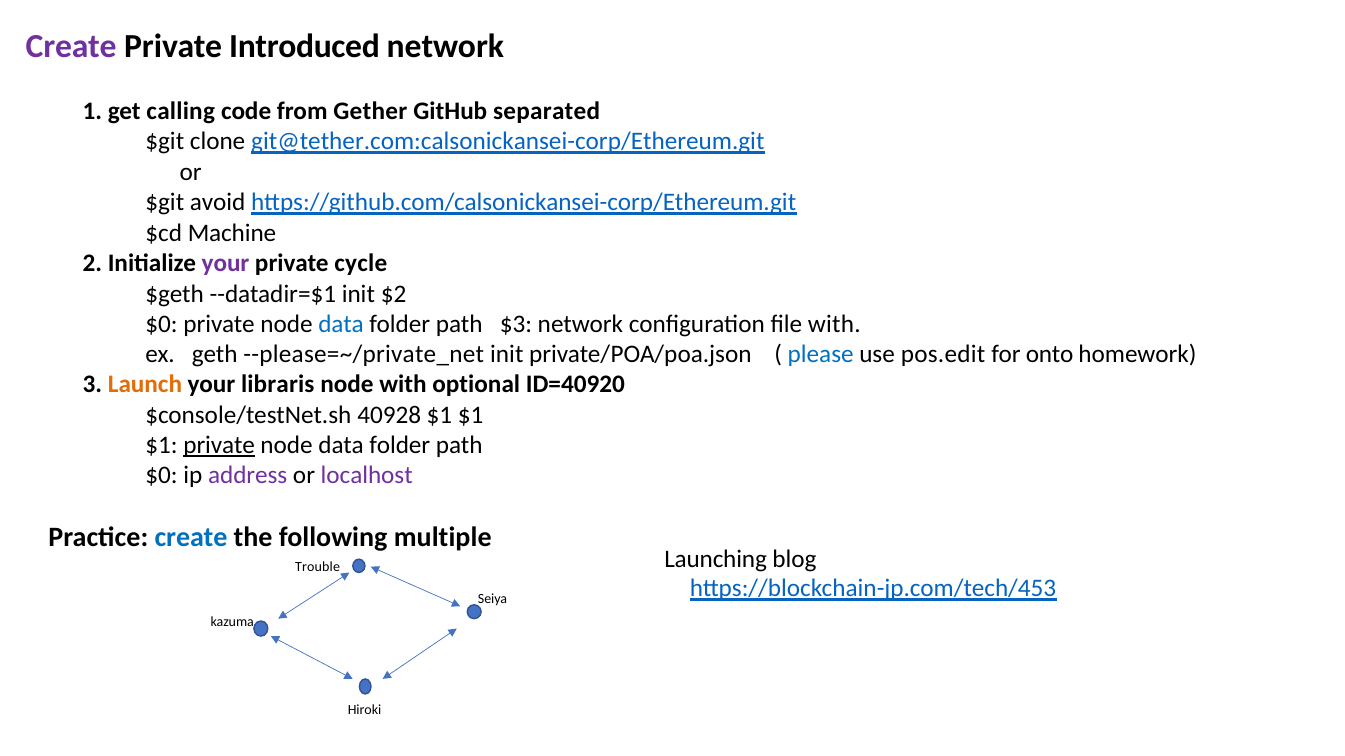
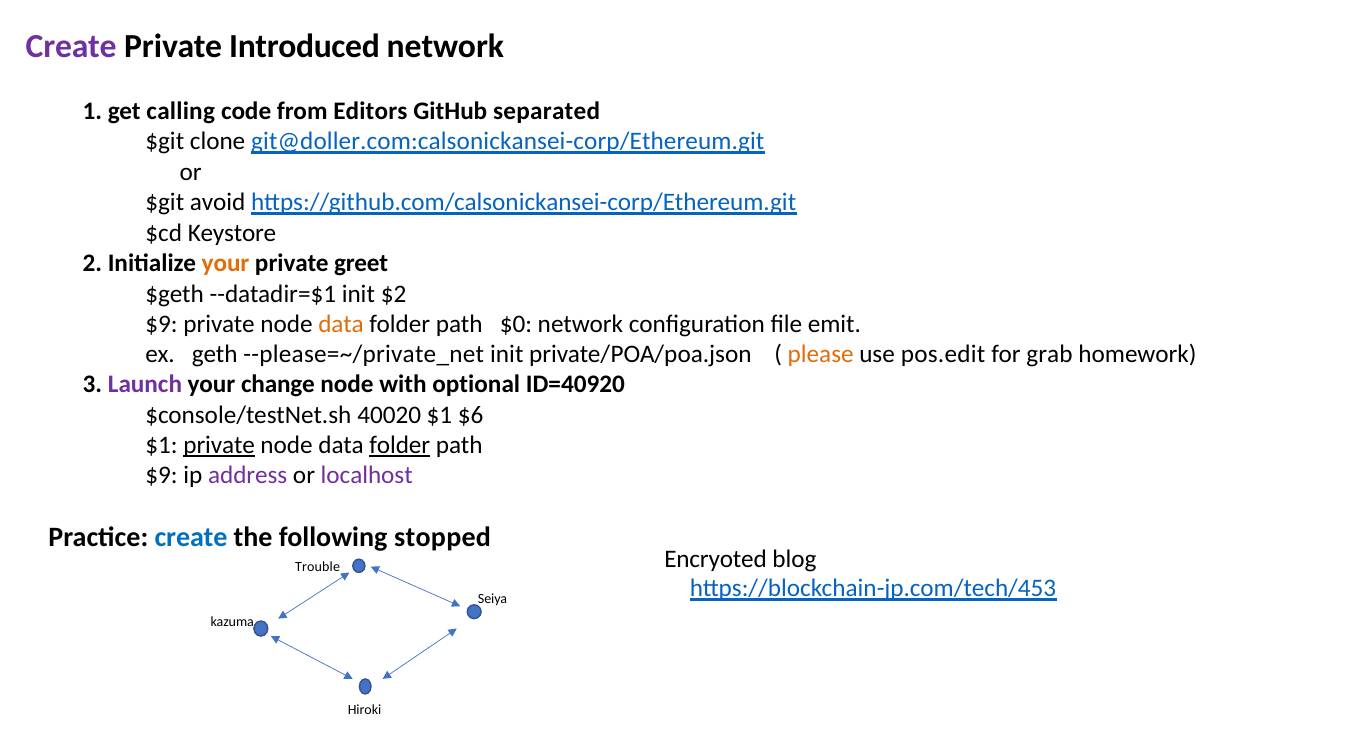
Gether: Gether -> Editors
git@tether.com:calsonickansei-corp/Ethereum.git: git@tether.com:calsonickansei-corp/Ethereum.git -> git@doller.com:calsonickansei-corp/Ethereum.git
Machine: Machine -> Keystore
your at (226, 264) colour: purple -> orange
cycle: cycle -> greet
$0 at (162, 324): $0 -> $9
data at (341, 324) colour: blue -> orange
$3: $3 -> $0
file with: with -> emit
please colour: blue -> orange
onto: onto -> grab
Launch colour: orange -> purple
libraris: libraris -> change
40928: 40928 -> 40020
$1 at (471, 415): $1 -> $6
folder at (400, 445) underline: none -> present
$0 at (162, 476): $0 -> $9
multiple: multiple -> stopped
Launching: Launching -> Encryoted
